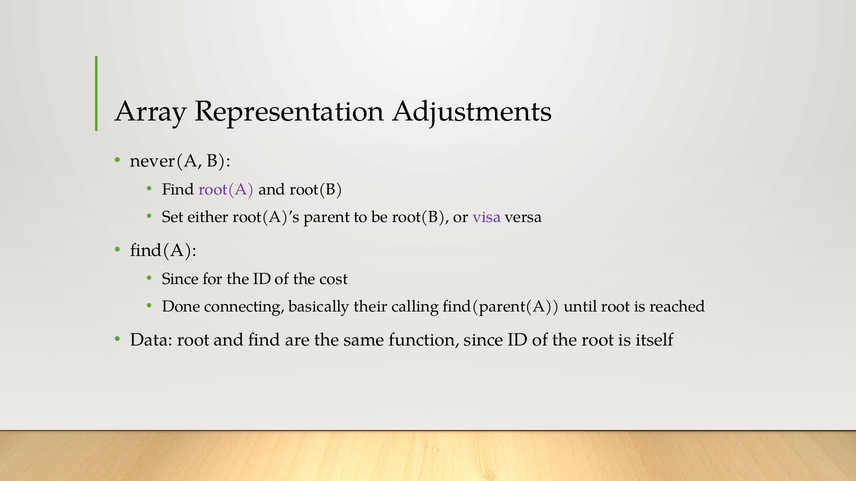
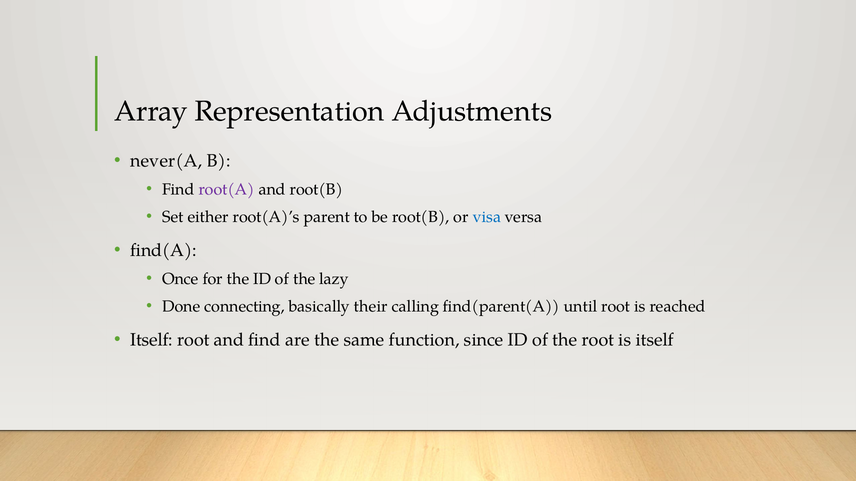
visa colour: purple -> blue
Since at (180, 279): Since -> Once
cost: cost -> lazy
Data at (151, 340): Data -> Itself
